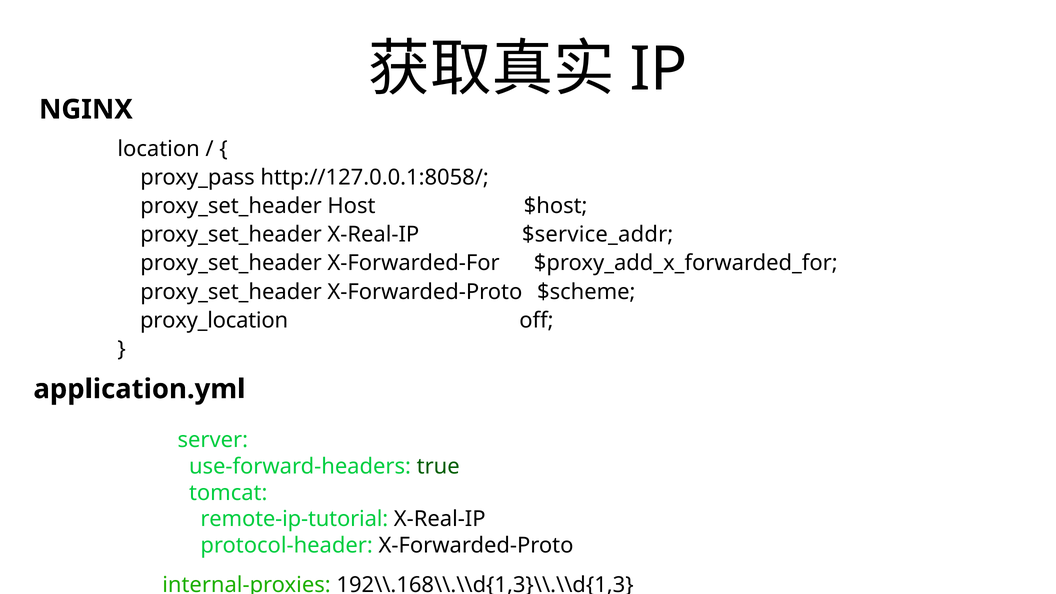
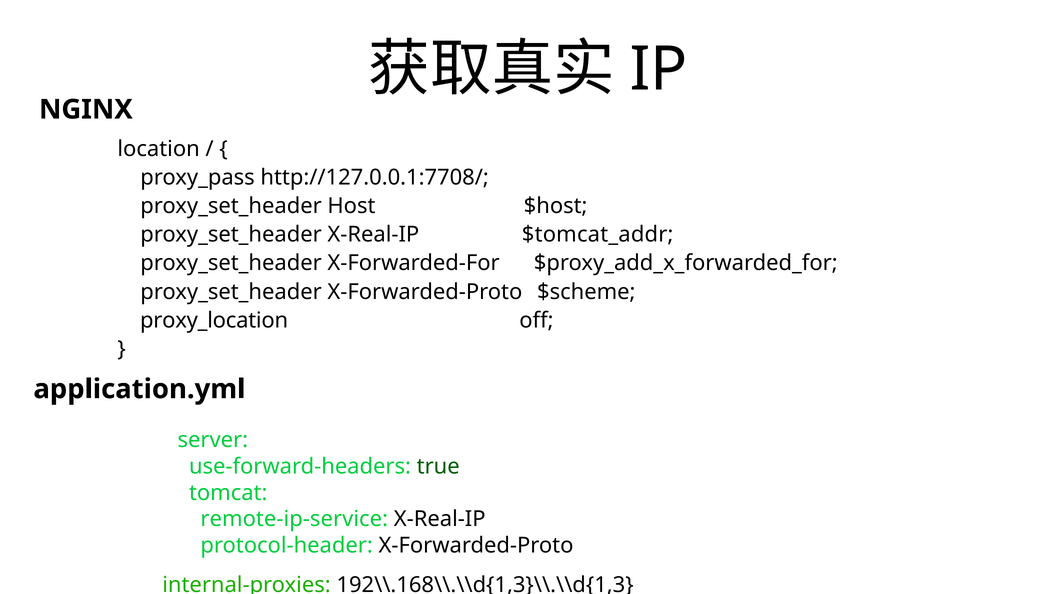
http://127.0.0.1:8058/: http://127.0.0.1:8058/ -> http://127.0.0.1:7708/
$service_addr: $service_addr -> $tomcat_addr
remote-ip-tutorial: remote-ip-tutorial -> remote-ip-service
